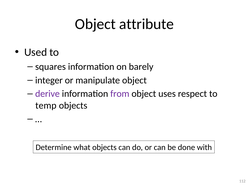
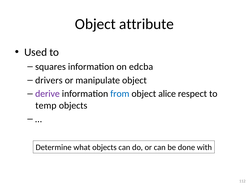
barely: barely -> edcba
integer: integer -> drivers
from colour: purple -> blue
uses: uses -> alice
